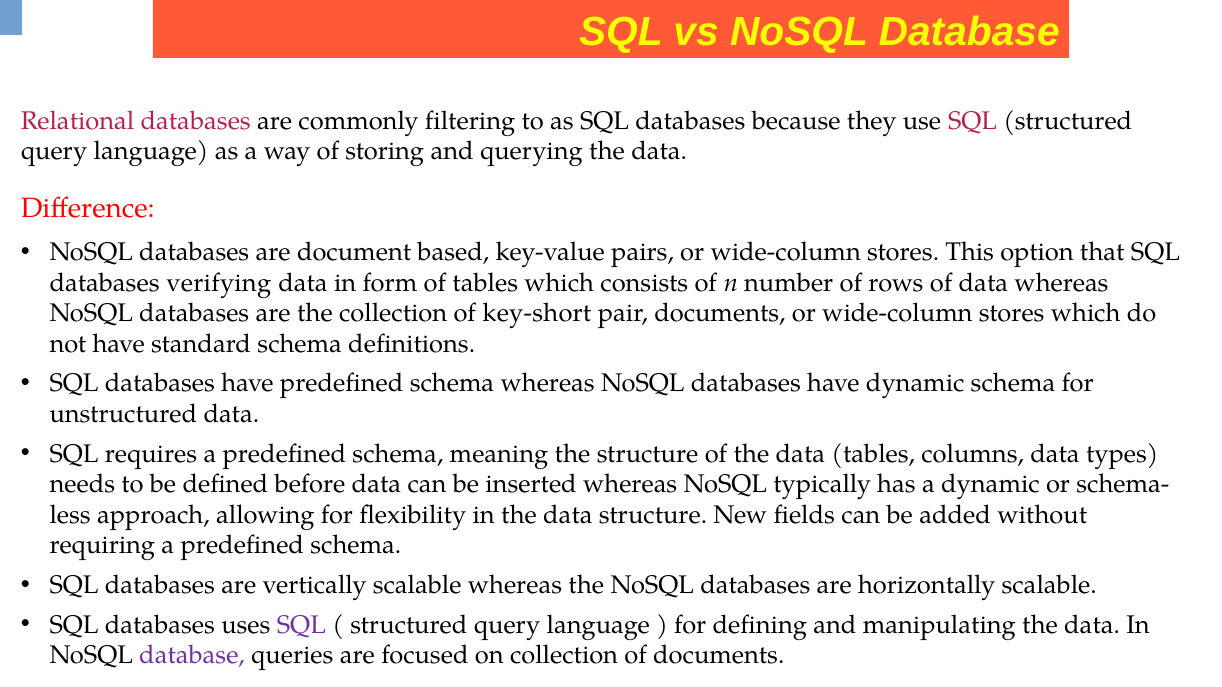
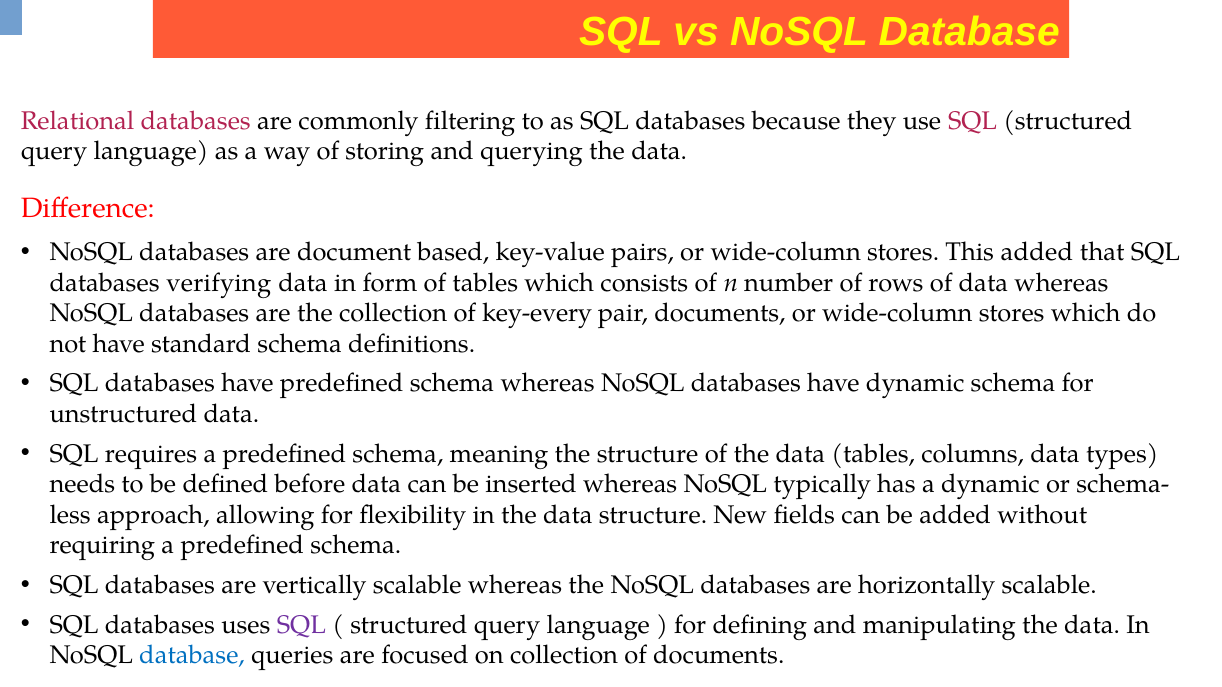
This option: option -> added
key-short: key-short -> key-every
database at (192, 656) colour: purple -> blue
